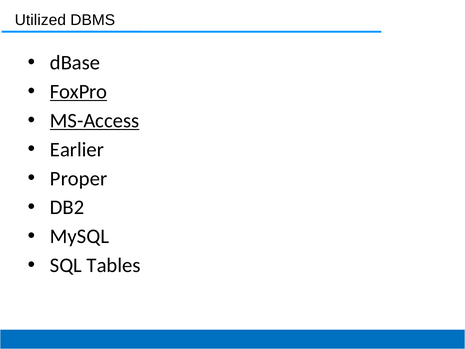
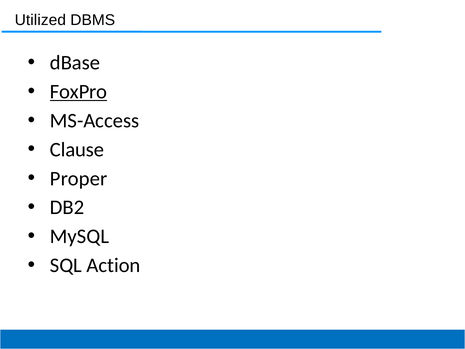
MS-Access underline: present -> none
Earlier: Earlier -> Clause
Tables: Tables -> Action
